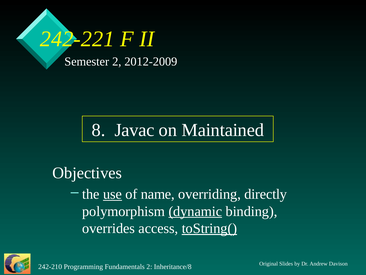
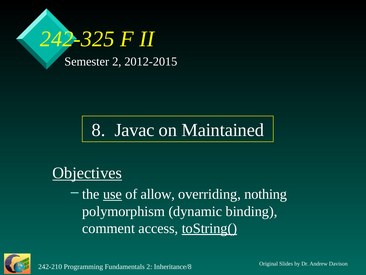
242-221: 242-221 -> 242-325
2012-2009: 2012-2009 -> 2012-2015
Objectives underline: none -> present
name: name -> allow
directly: directly -> nothing
dynamic underline: present -> none
overrides: overrides -> comment
